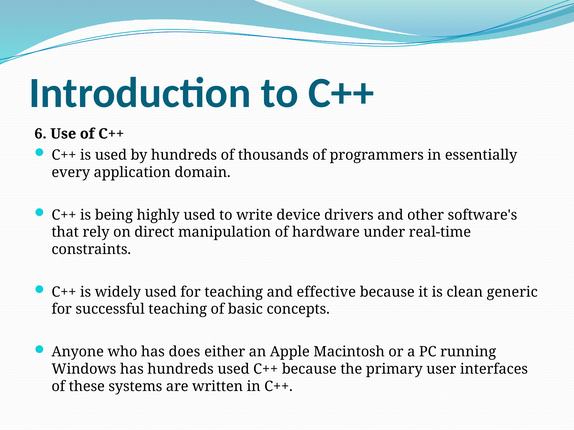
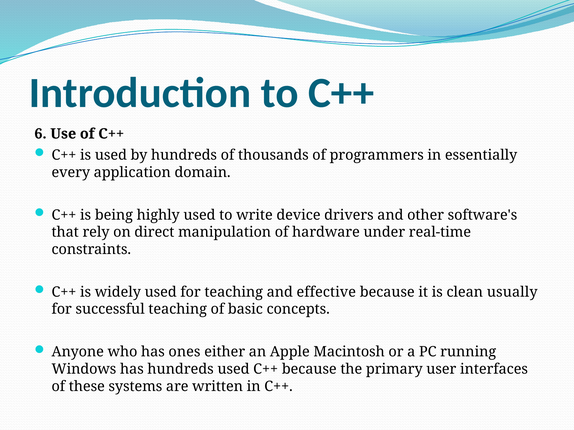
generic: generic -> usually
does: does -> ones
